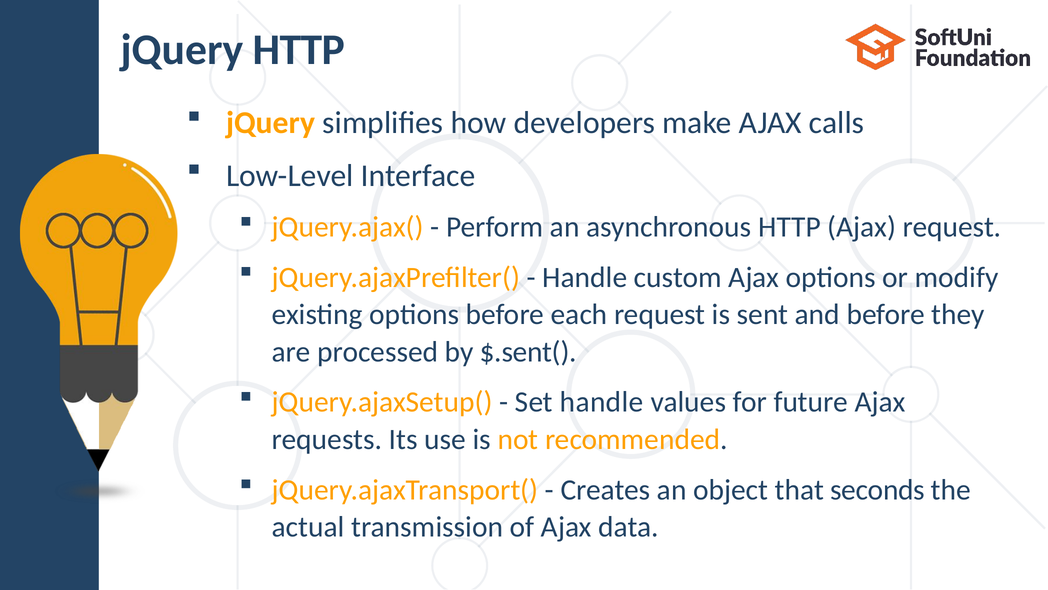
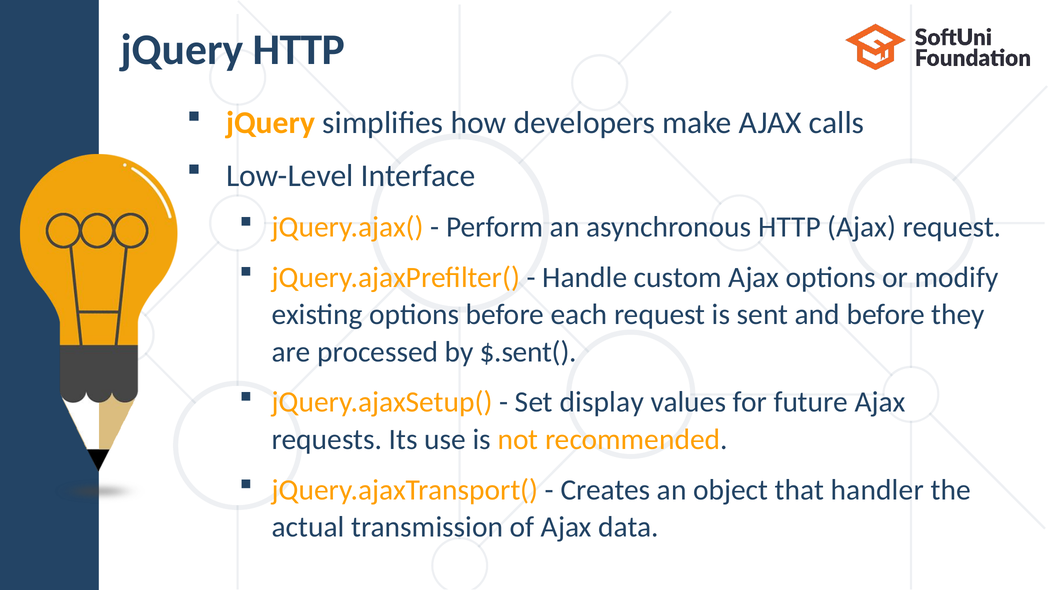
Set handle: handle -> display
seconds: seconds -> handler
